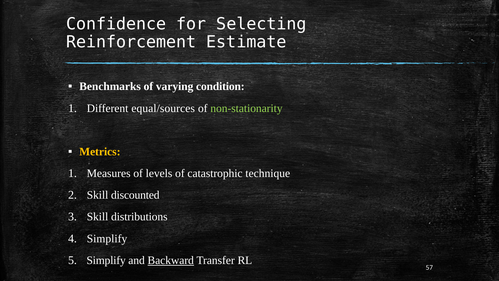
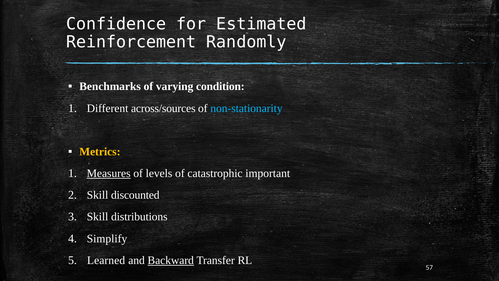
Selecting: Selecting -> Estimated
Estimate: Estimate -> Randomly
equal/sources: equal/sources -> across/sources
non-stationarity colour: light green -> light blue
Measures underline: none -> present
technique: technique -> important
Simplify at (106, 260): Simplify -> Learned
